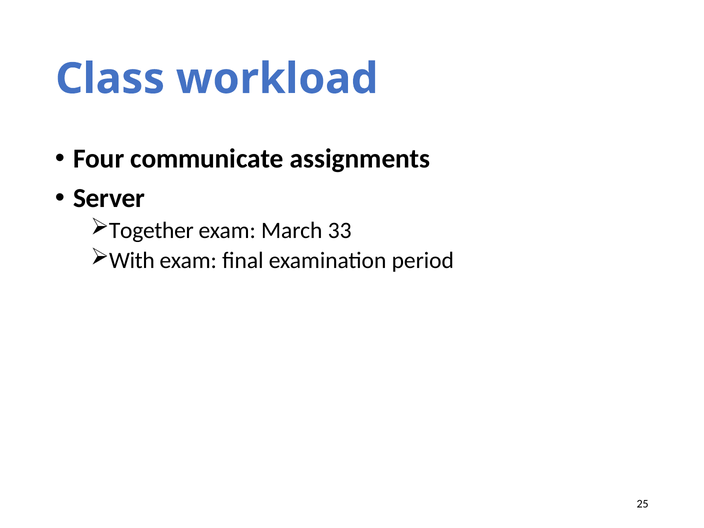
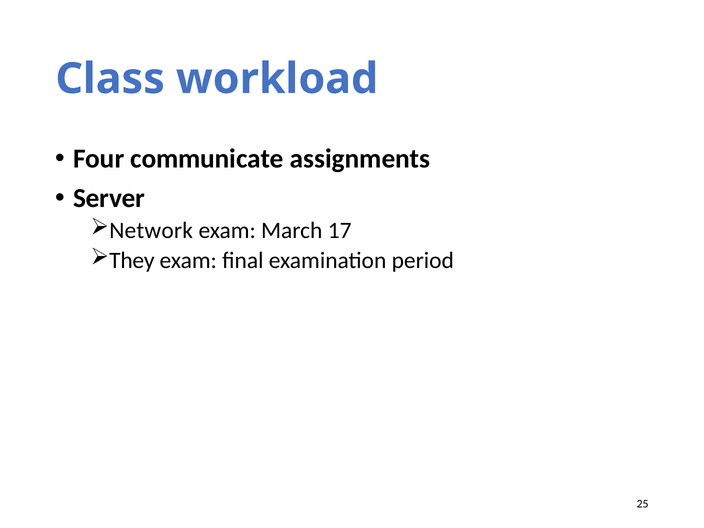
Together: Together -> Network
33: 33 -> 17
With: With -> They
